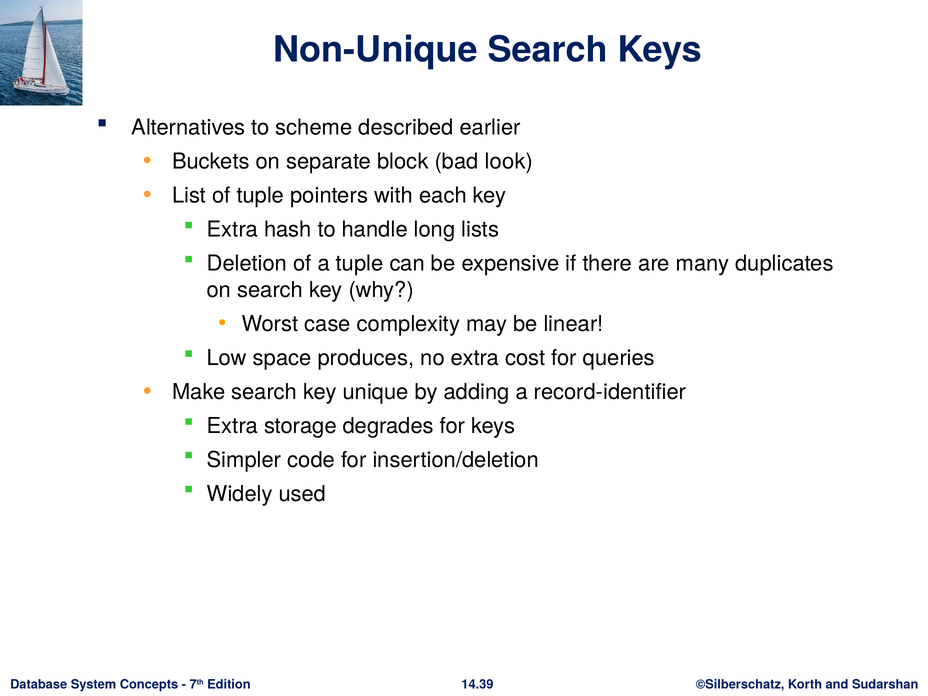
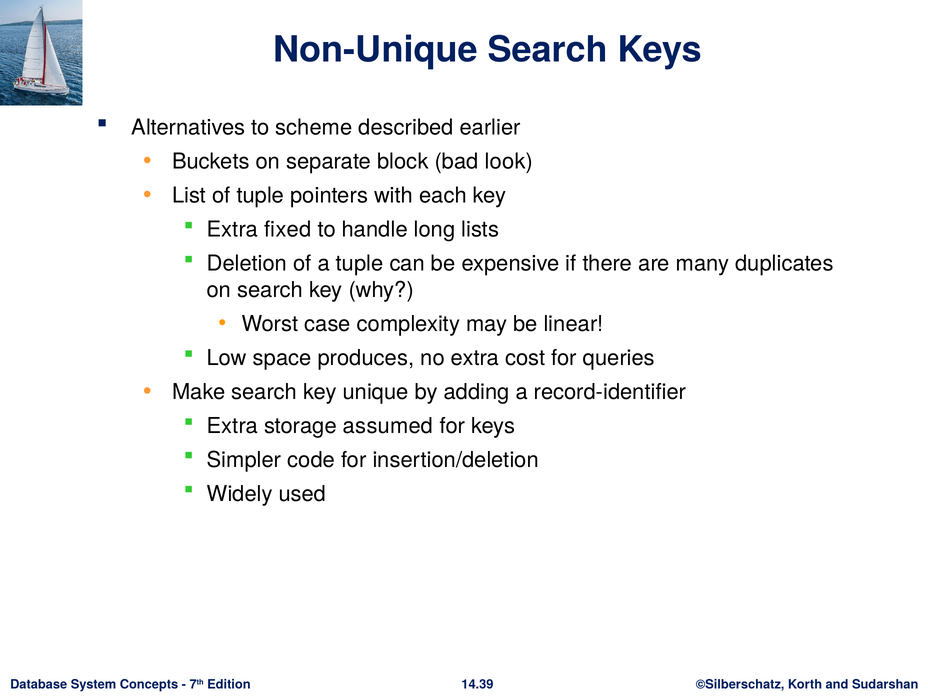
hash: hash -> fixed
degrades: degrades -> assumed
